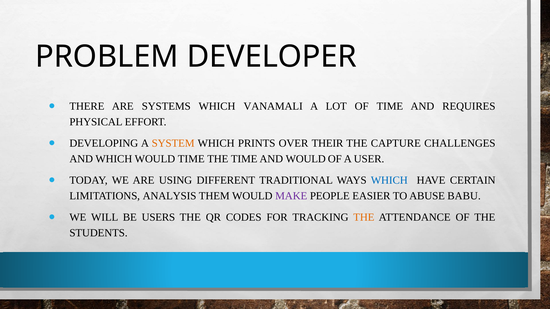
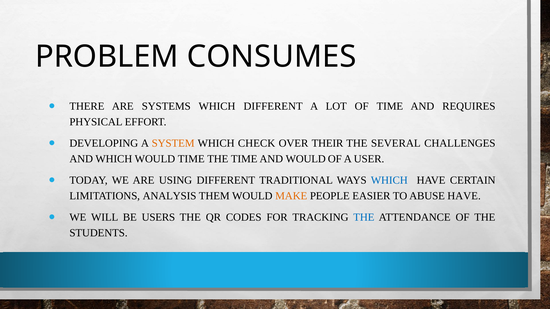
DEVELOPER: DEVELOPER -> CONSUMES
WHICH VANAMALI: VANAMALI -> DIFFERENT
PRINTS: PRINTS -> CHECK
CAPTURE: CAPTURE -> SEVERAL
MAKE colour: purple -> orange
ABUSE BABU: BABU -> HAVE
THE at (364, 218) colour: orange -> blue
